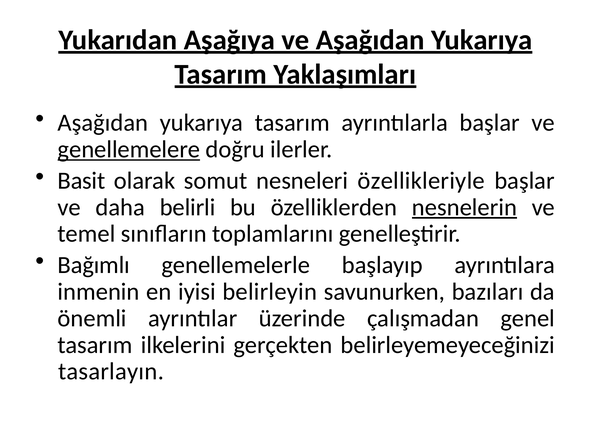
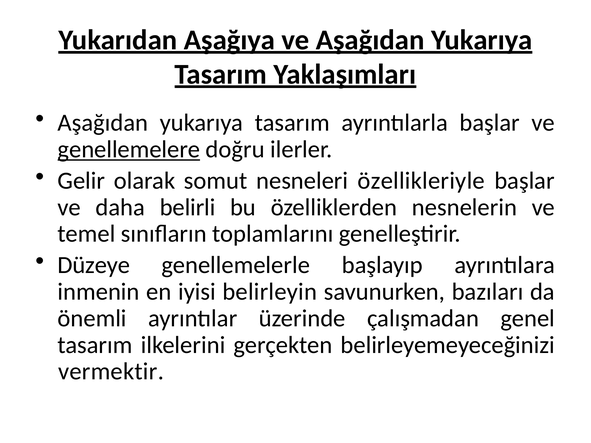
Basit: Basit -> Gelir
nesnelerin underline: present -> none
Bağımlı: Bağımlı -> Düzeye
tasarlayın: tasarlayın -> vermektir
